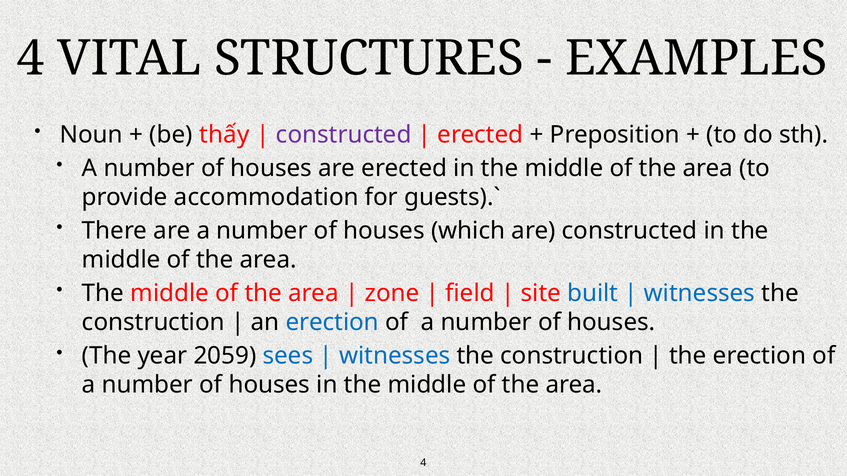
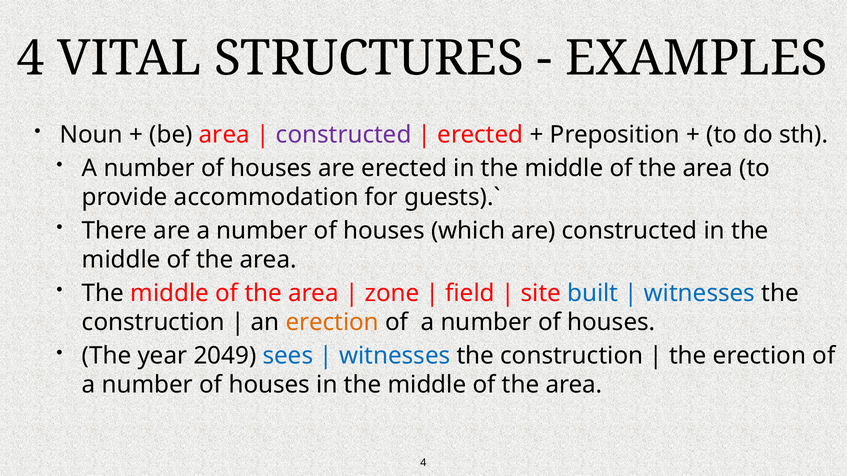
be thấy: thấy -> area
erection at (332, 323) colour: blue -> orange
2059: 2059 -> 2049
